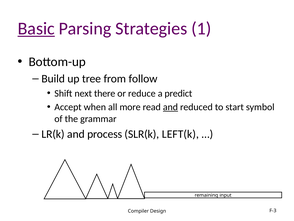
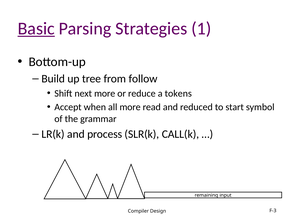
next there: there -> more
predict: predict -> tokens
and at (170, 107) underline: present -> none
LEFT(k: LEFT(k -> CALL(k
